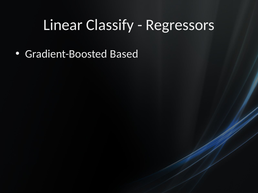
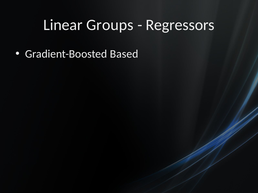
Classify: Classify -> Groups
